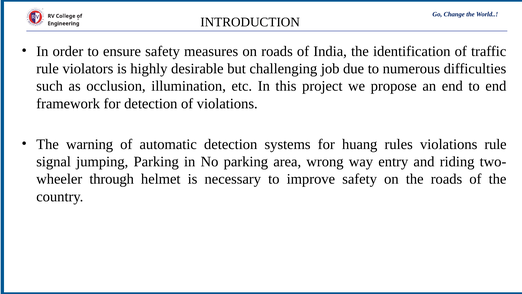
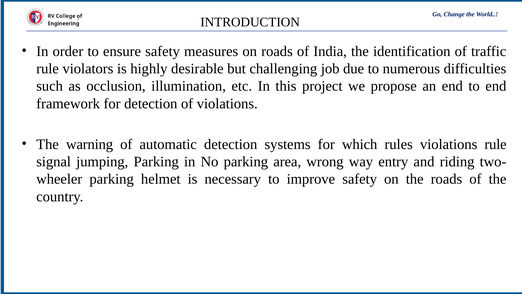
huang: huang -> which
through at (112, 179): through -> parking
